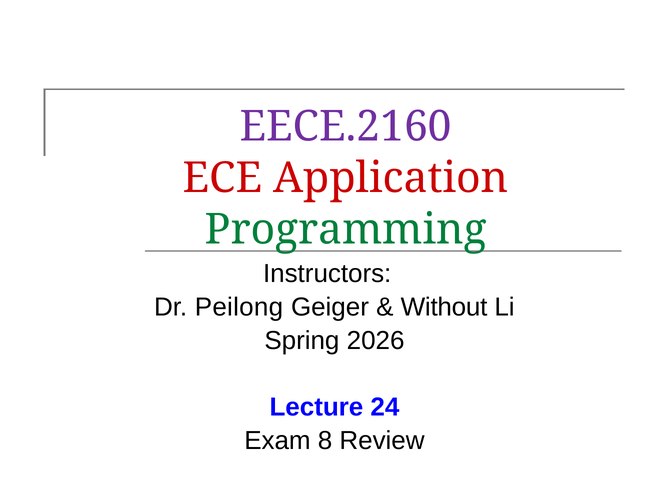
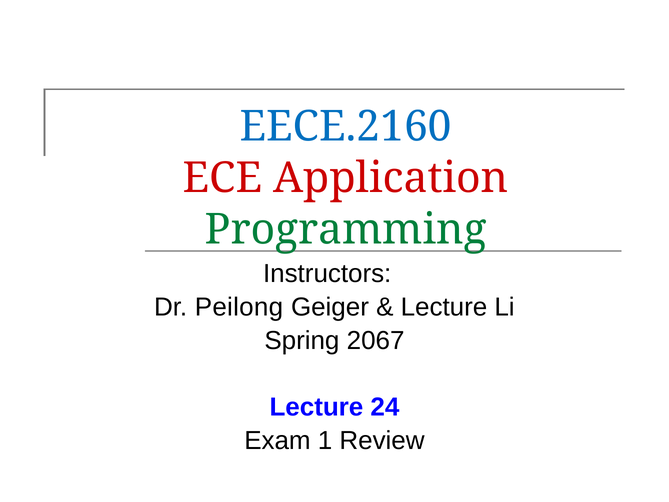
EECE.2160 colour: purple -> blue
Without at (444, 307): Without -> Lecture
2026: 2026 -> 2067
8: 8 -> 1
